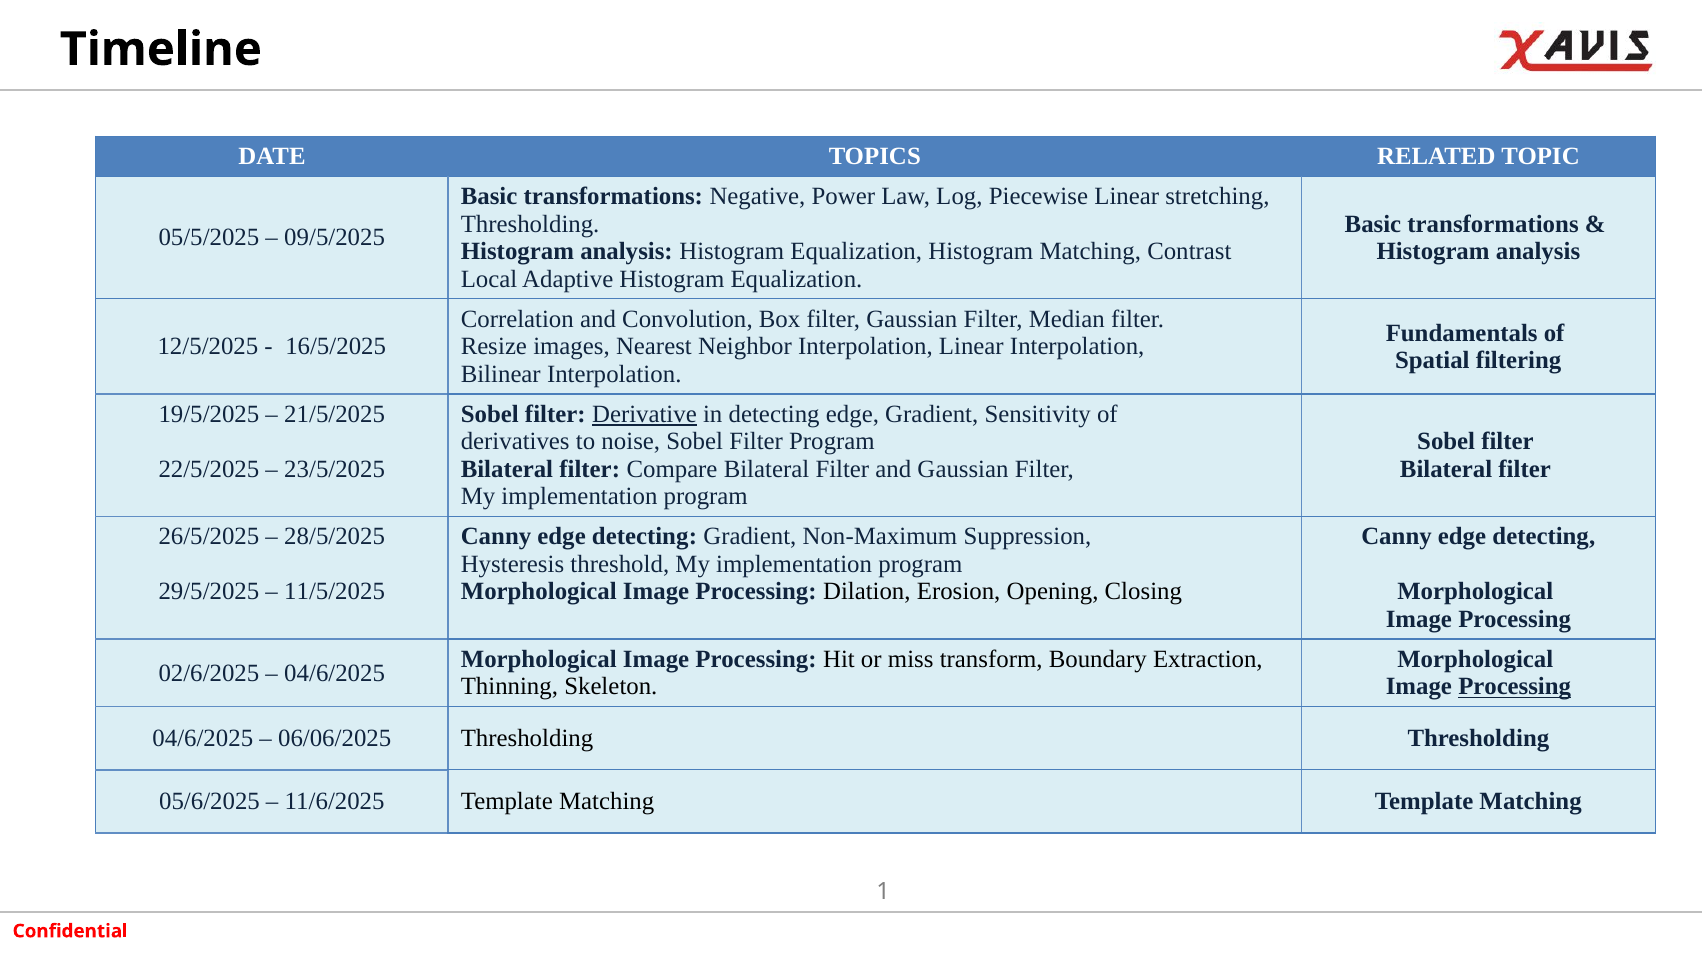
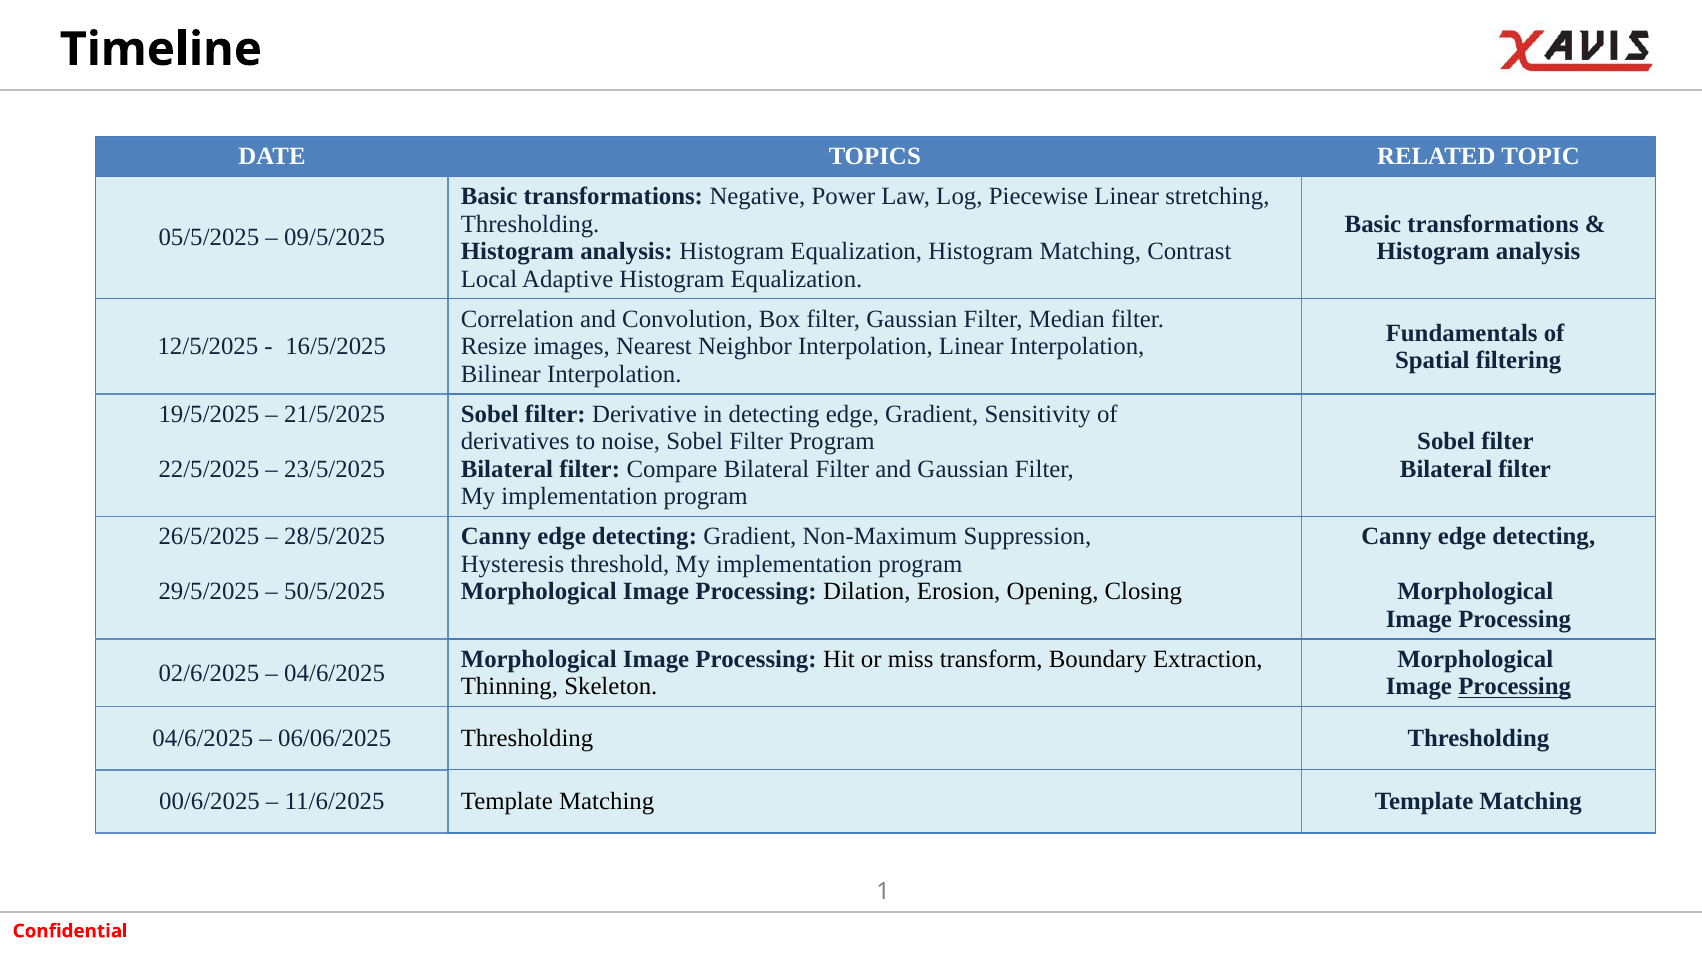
Derivative underline: present -> none
11/5/2025: 11/5/2025 -> 50/5/2025
05/6/2025: 05/6/2025 -> 00/6/2025
